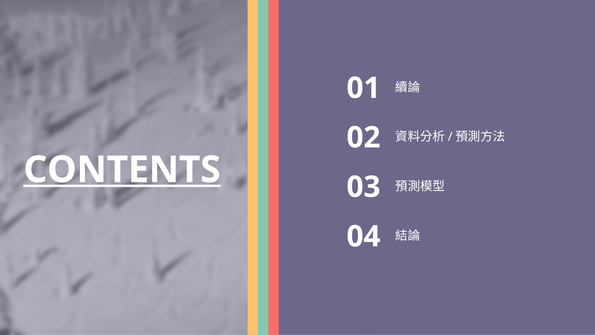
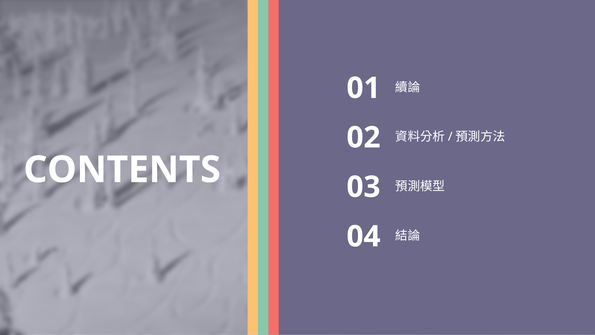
CONTENTS underline: present -> none
